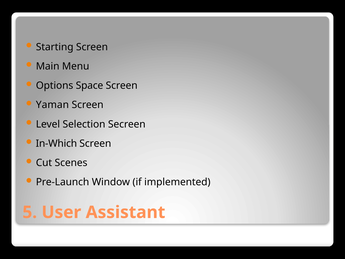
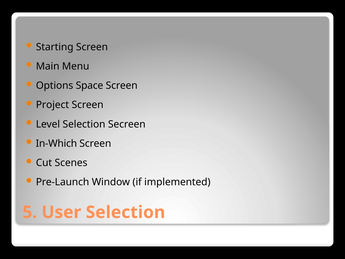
Yaman: Yaman -> Project
User Assistant: Assistant -> Selection
